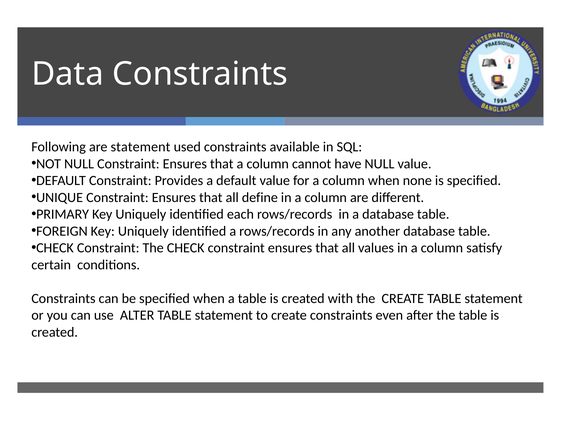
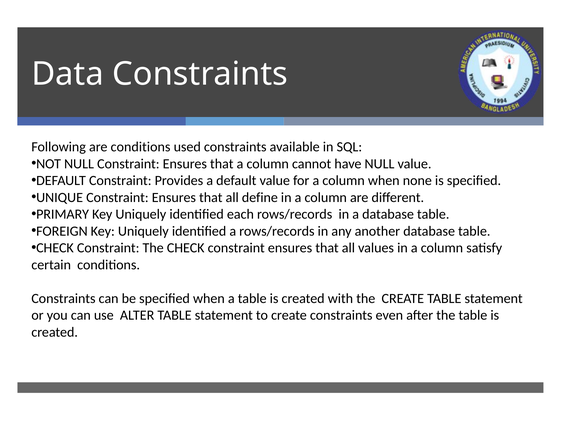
are statement: statement -> conditions
